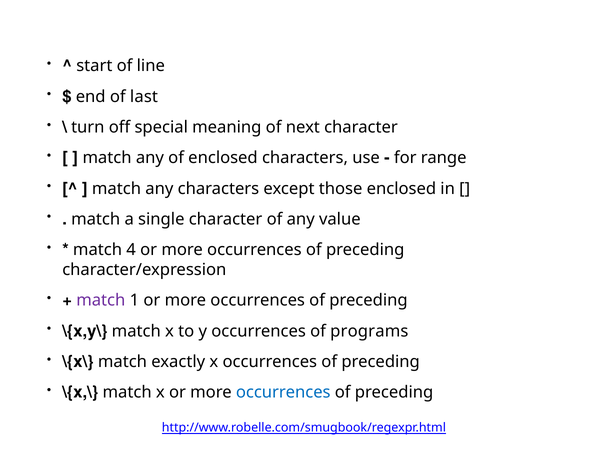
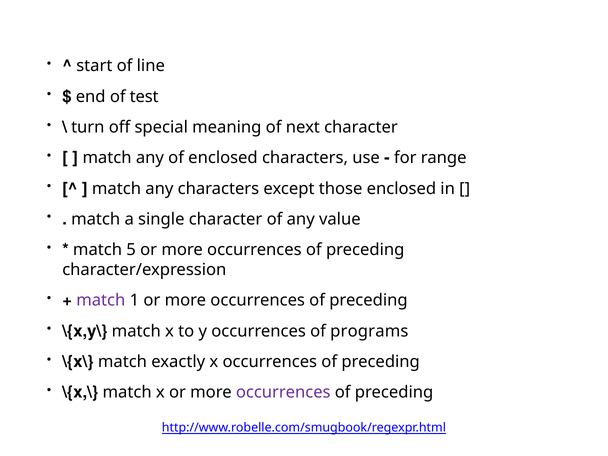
last: last -> test
4: 4 -> 5
occurrences at (283, 392) colour: blue -> purple
